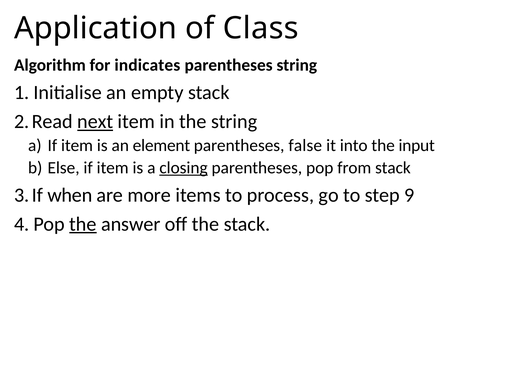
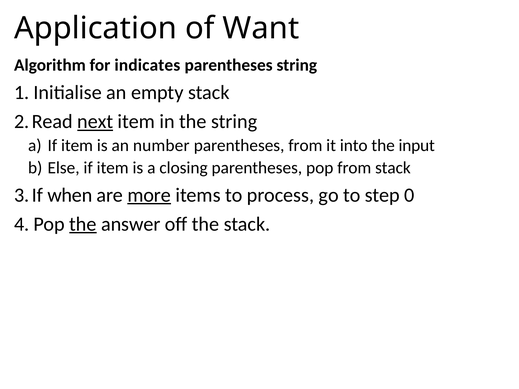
Class: Class -> Want
element: element -> number
parentheses false: false -> from
closing underline: present -> none
more underline: none -> present
9: 9 -> 0
